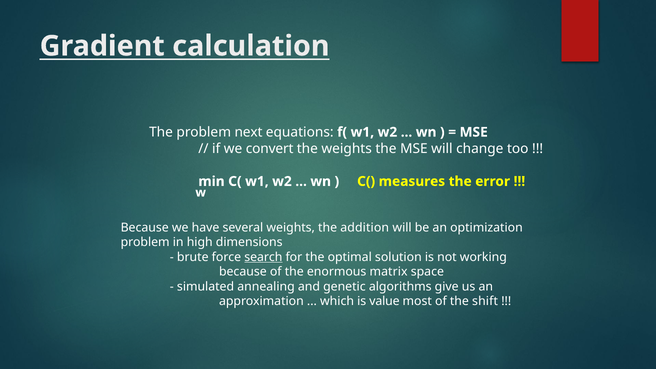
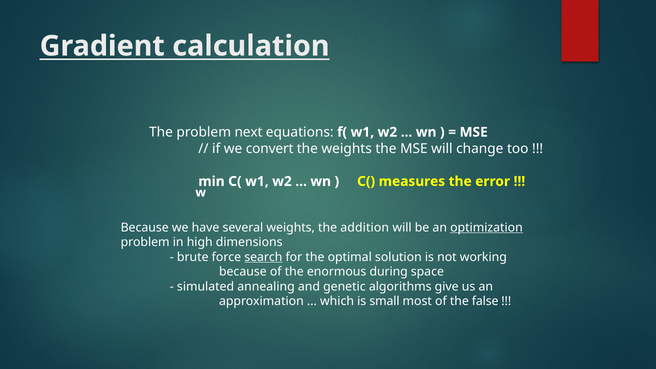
optimization underline: none -> present
matrix: matrix -> during
value: value -> small
shift: shift -> false
